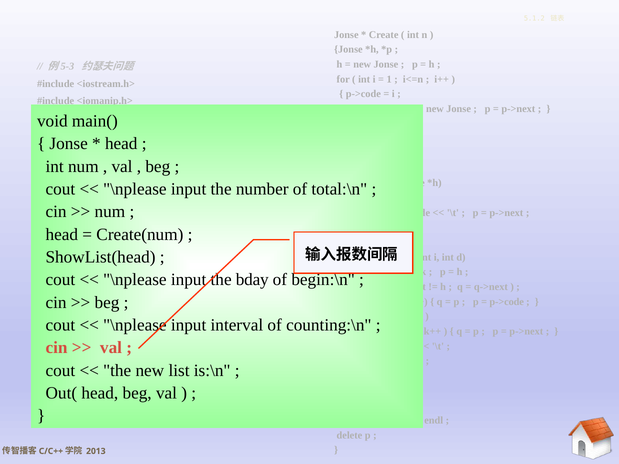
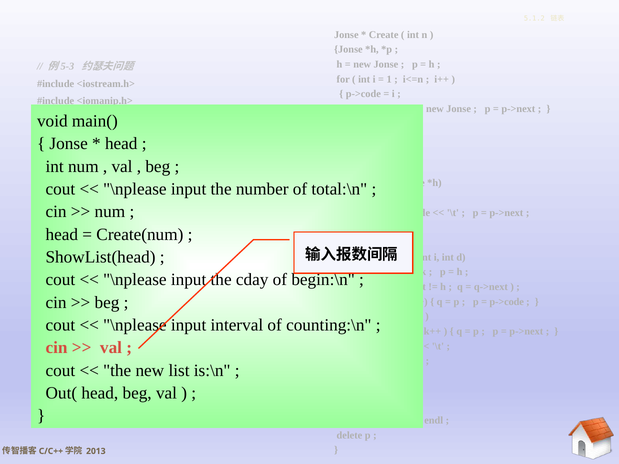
bday: bday -> cday
